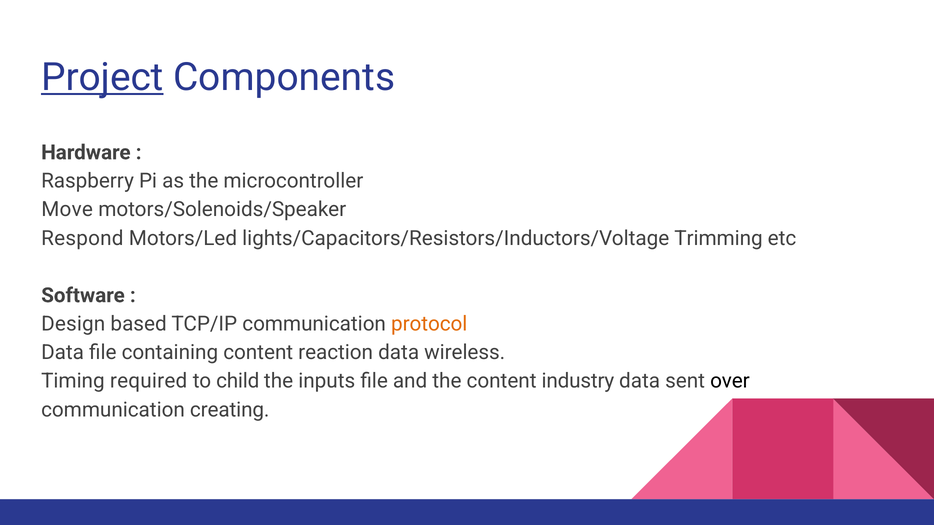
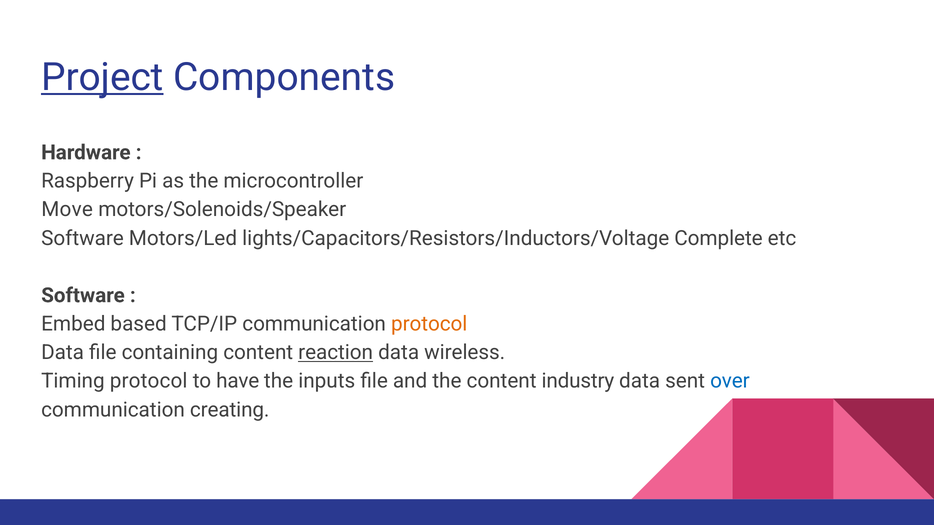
Respond at (82, 238): Respond -> Software
Trimming: Trimming -> Complete
Design: Design -> Embed
reaction underline: none -> present
Timing required: required -> protocol
child: child -> have
over colour: black -> blue
